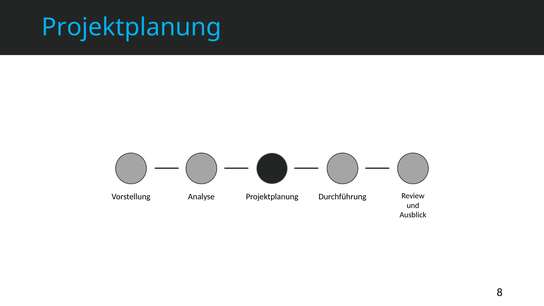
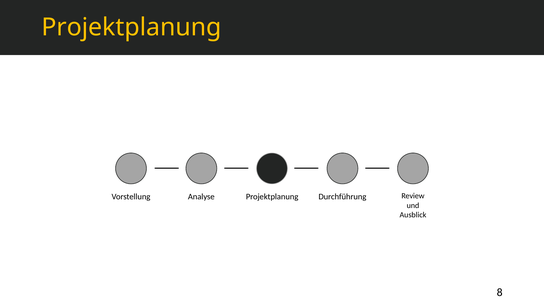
Projektplanung at (131, 27) colour: light blue -> yellow
